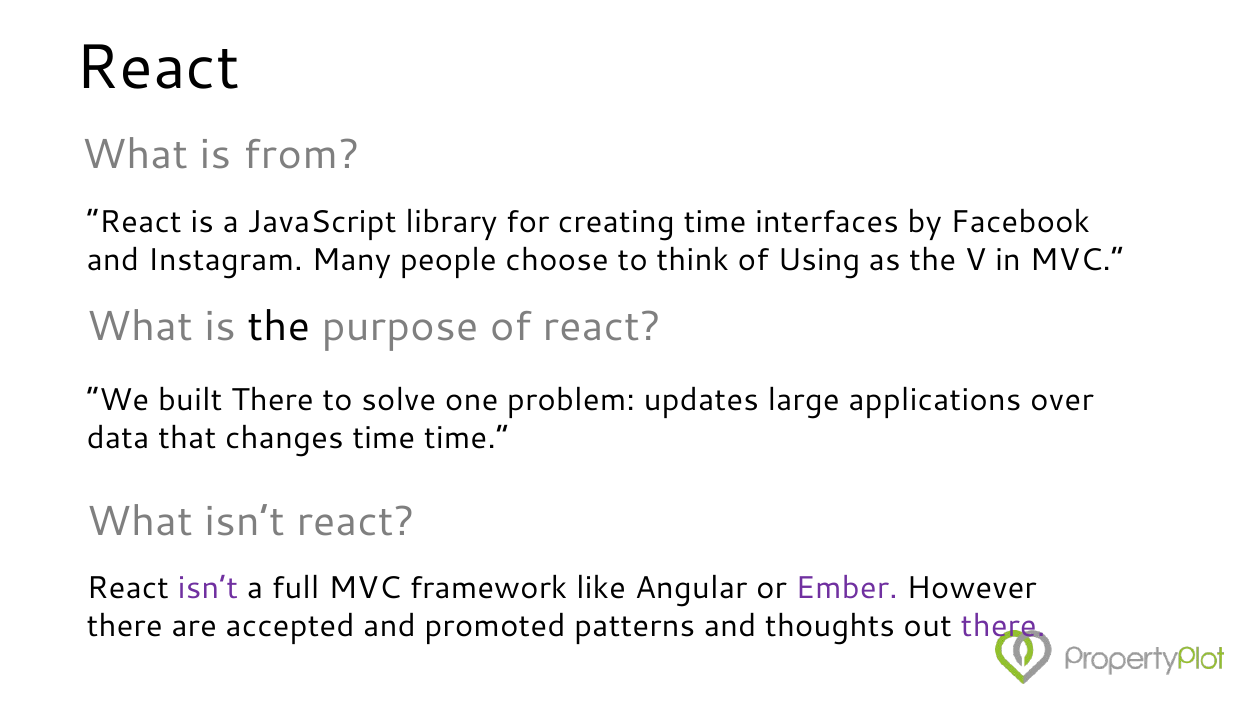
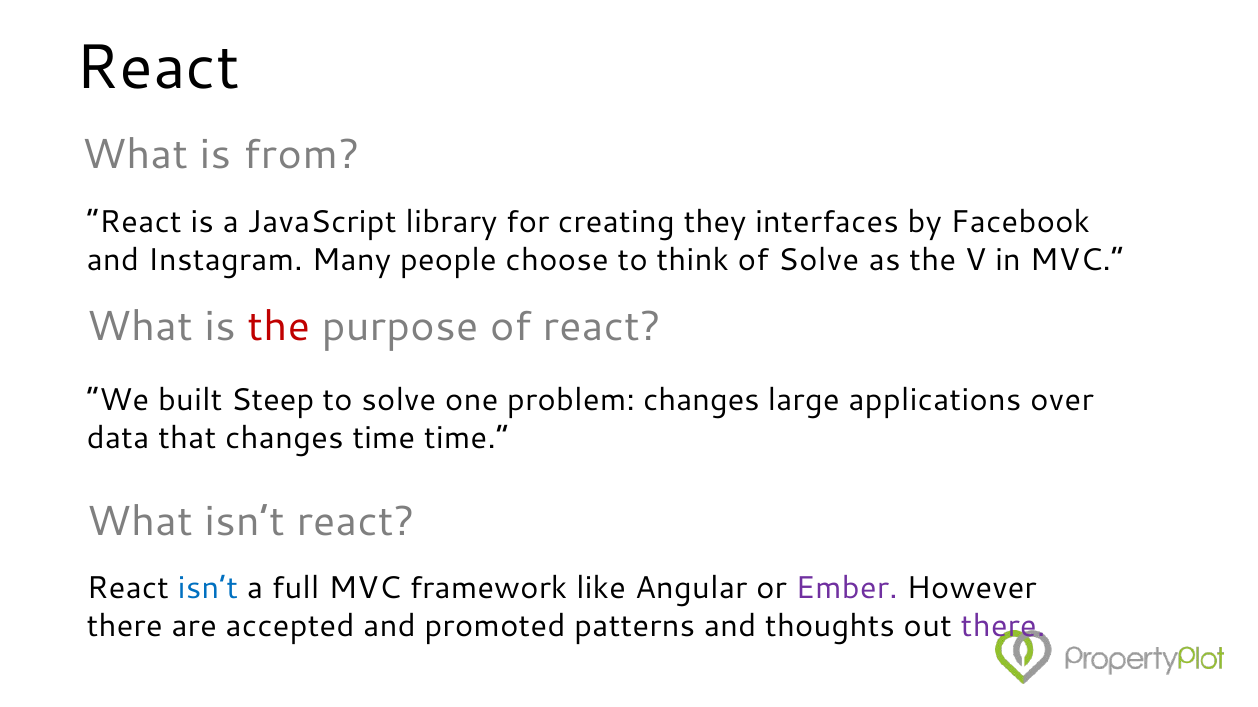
creating time: time -> they
of Using: Using -> Solve
the at (279, 327) colour: black -> red
built There: There -> Steep
problem updates: updates -> changes
isn’t at (208, 589) colour: purple -> blue
